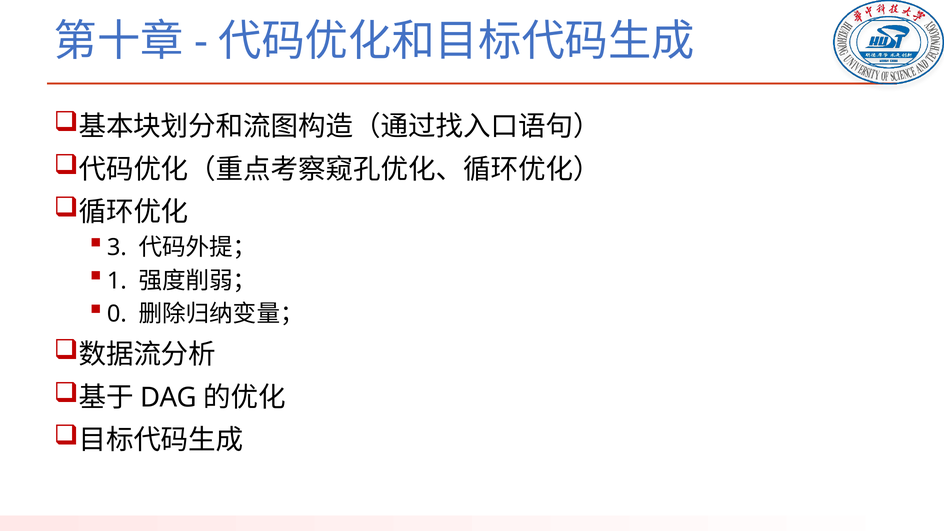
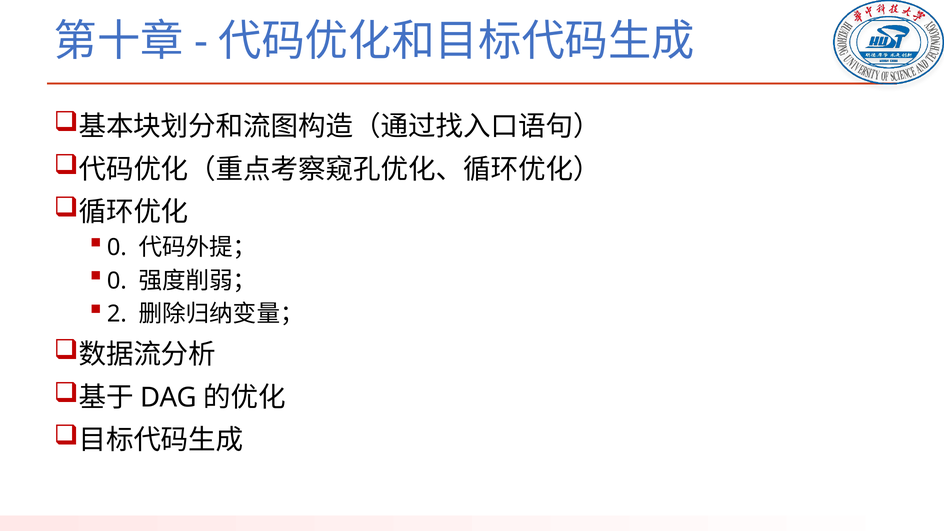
3 at (117, 248): 3 -> 0
1 at (117, 281): 1 -> 0
0: 0 -> 2
